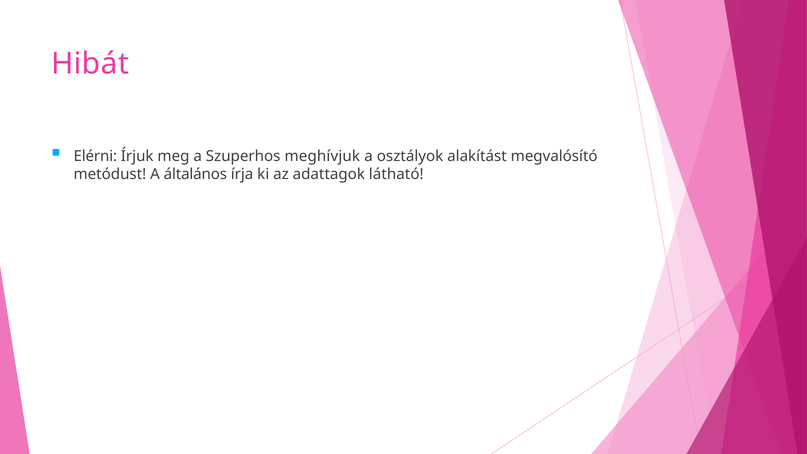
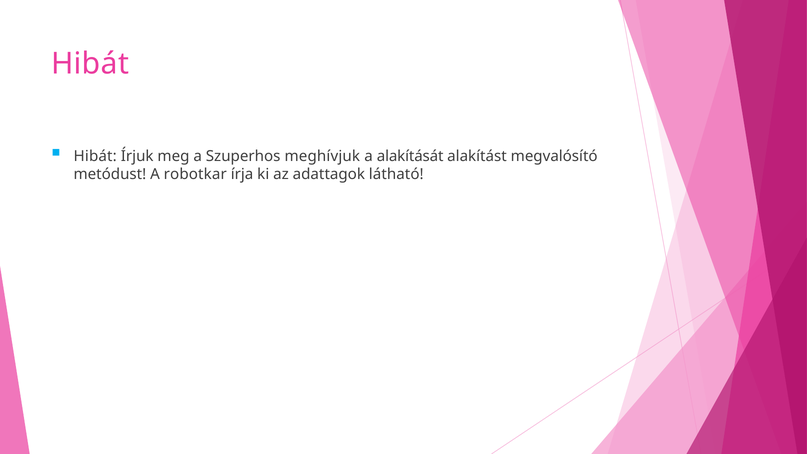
Elérni at (95, 156): Elérni -> Hibát
osztályok: osztályok -> alakítását
általános: általános -> robotkar
